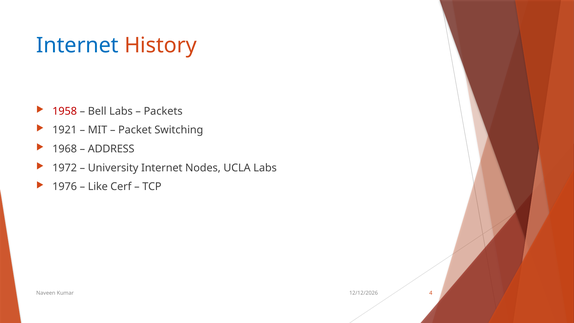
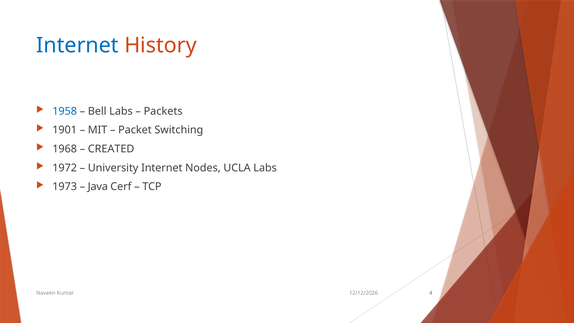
1958 colour: red -> blue
1921: 1921 -> 1901
ADDRESS: ADDRESS -> CREATED
1976: 1976 -> 1973
Like: Like -> Java
